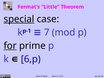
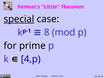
7: 7 -> 8
for underline: present -> none
6,p: 6,p -> 4,p
